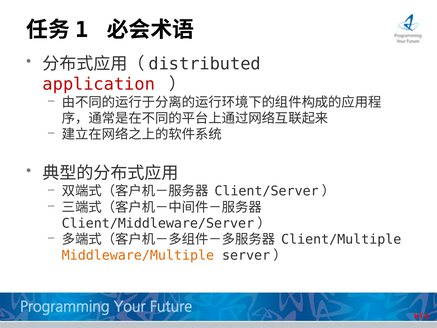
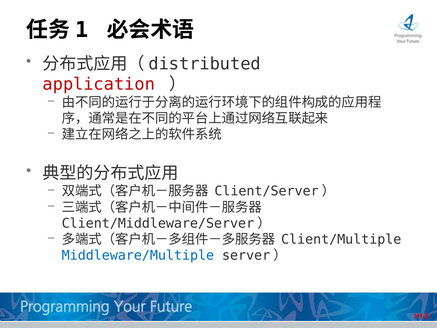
Middleware/Multiple colour: orange -> blue
